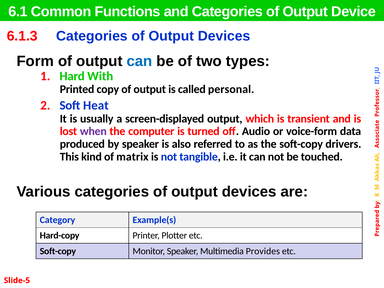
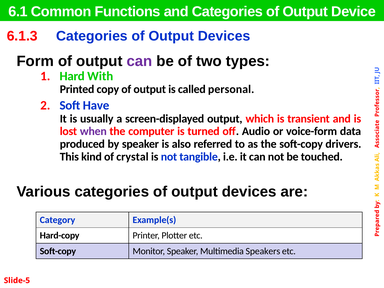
can at (139, 61) colour: blue -> purple
Heat: Heat -> Have
matrix: matrix -> crystal
Provides: Provides -> Speakers
